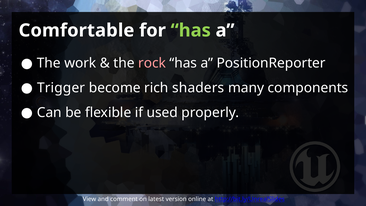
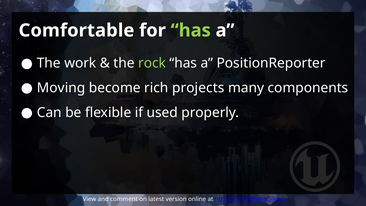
rock colour: pink -> light green
Trigger: Trigger -> Moving
shaders: shaders -> projects
